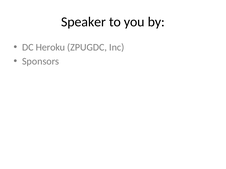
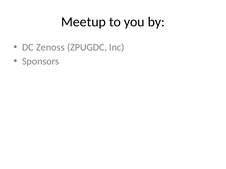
Speaker: Speaker -> Meetup
Heroku: Heroku -> Zenoss
